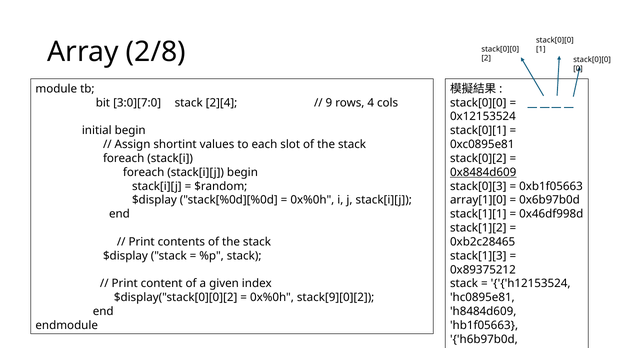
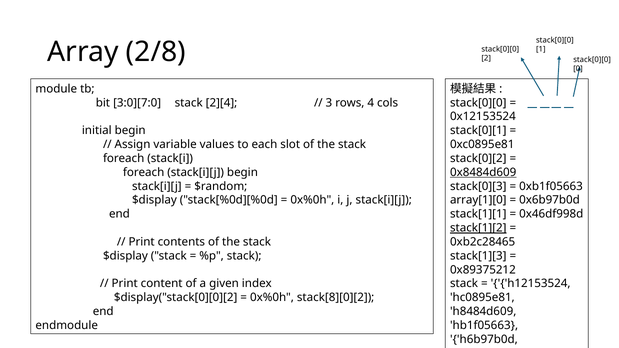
9: 9 -> 3
shortint: shortint -> variable
stack[1][2 underline: none -> present
stack[9][0][2: stack[9][0][2 -> stack[8][0][2
